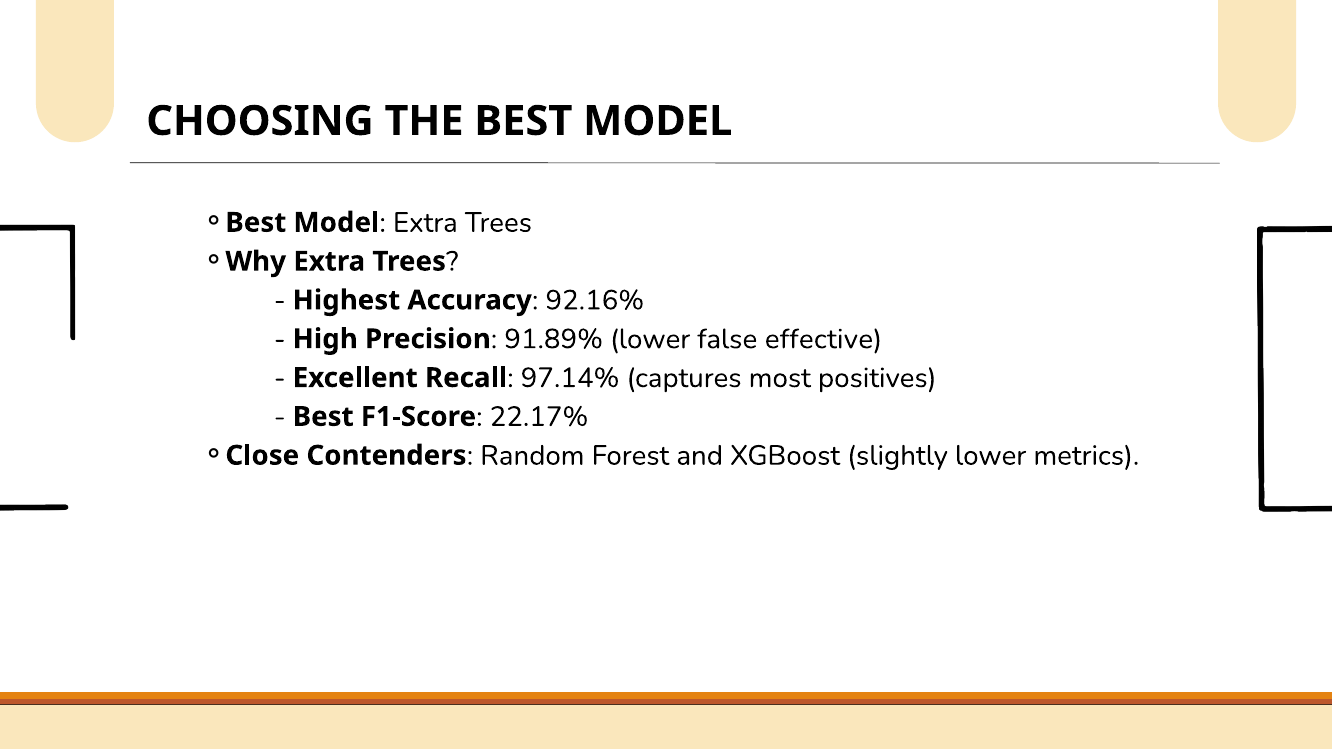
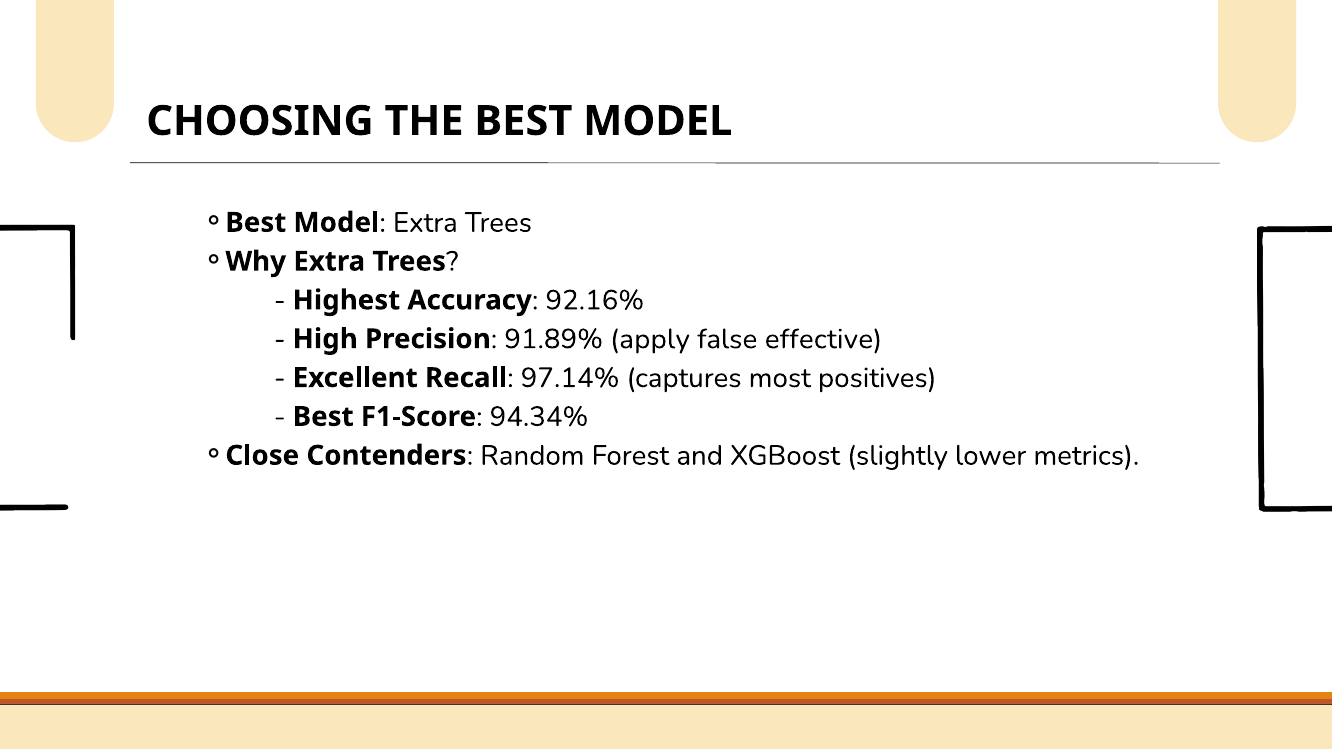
91.89% lower: lower -> apply
22.17%: 22.17% -> 94.34%
